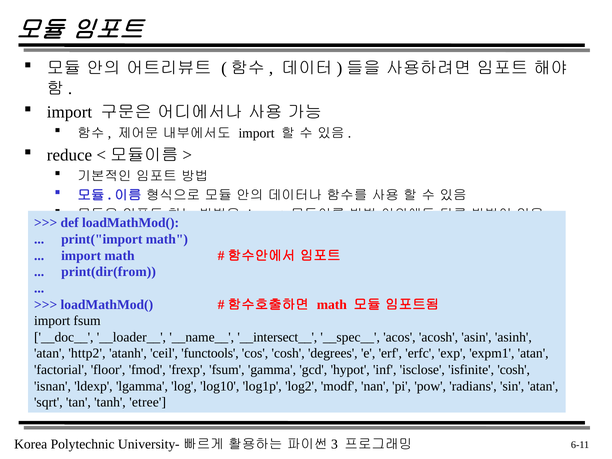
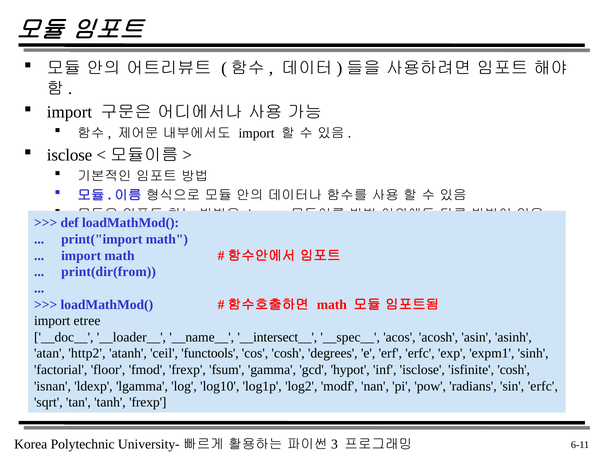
reduce at (69, 155): reduce -> isclose
import fsum: fsum -> etree
expm1 atan: atan -> sinh
sin atan: atan -> erfc
tanh etree: etree -> frexp
